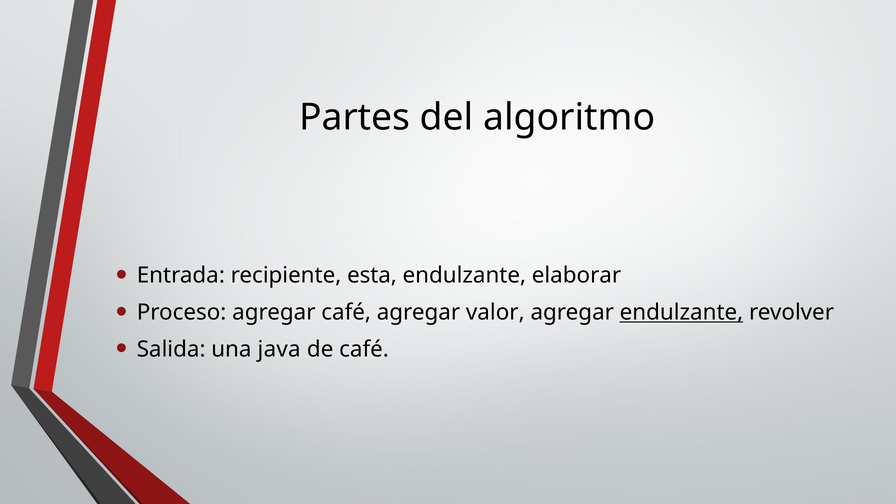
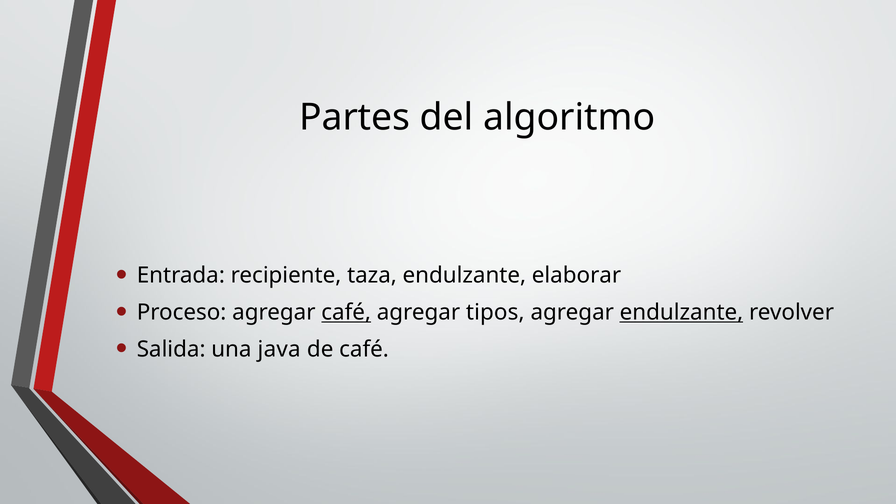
esta: esta -> taza
café at (346, 312) underline: none -> present
valor: valor -> tipos
